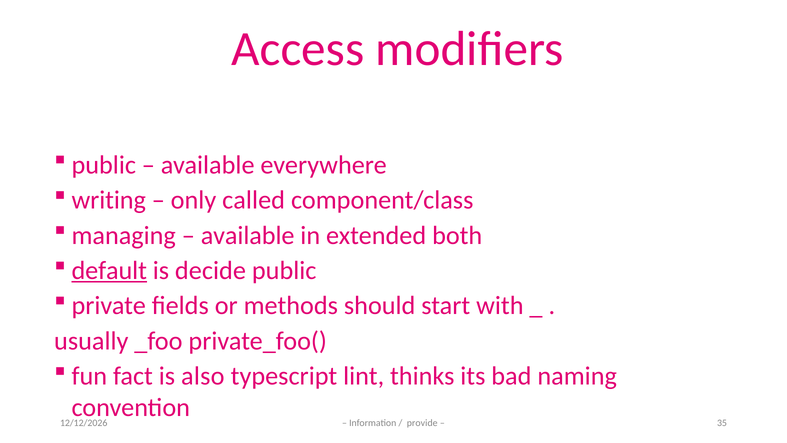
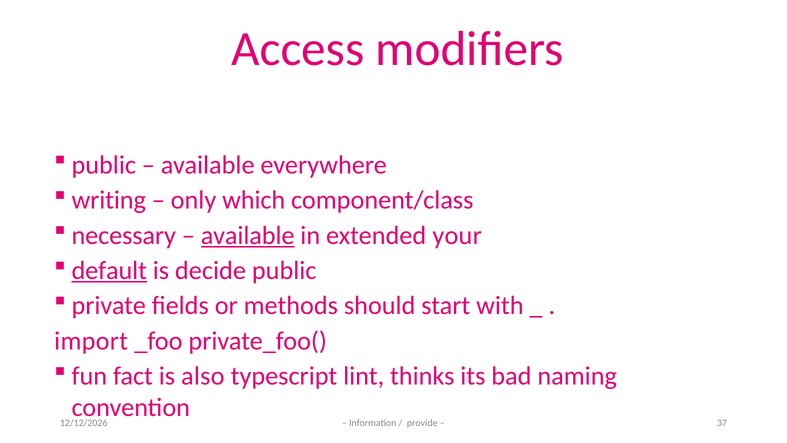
called: called -> which
managing: managing -> necessary
available at (248, 235) underline: none -> present
both: both -> your
usually: usually -> import
35: 35 -> 37
